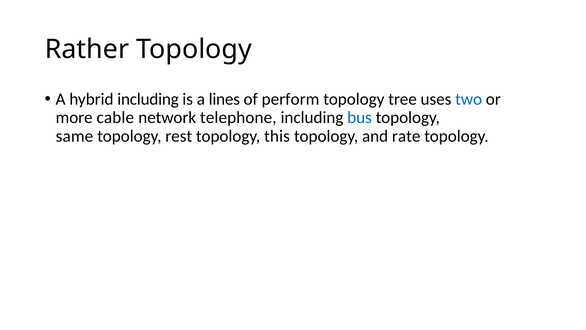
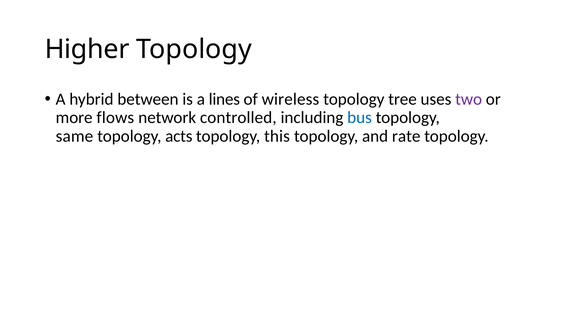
Rather: Rather -> Higher
hybrid including: including -> between
perform: perform -> wireless
two colour: blue -> purple
cable: cable -> flows
telephone: telephone -> controlled
rest: rest -> acts
